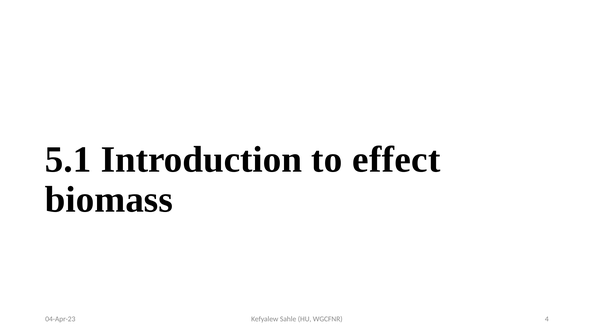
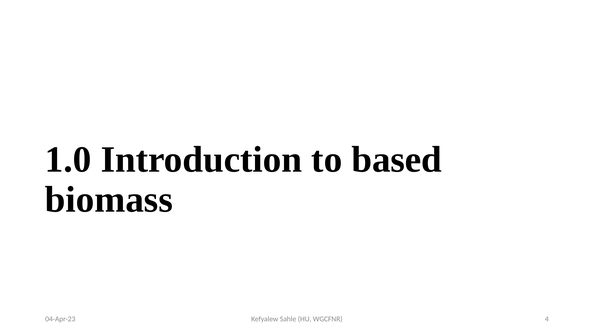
5.1: 5.1 -> 1.0
effect: effect -> based
